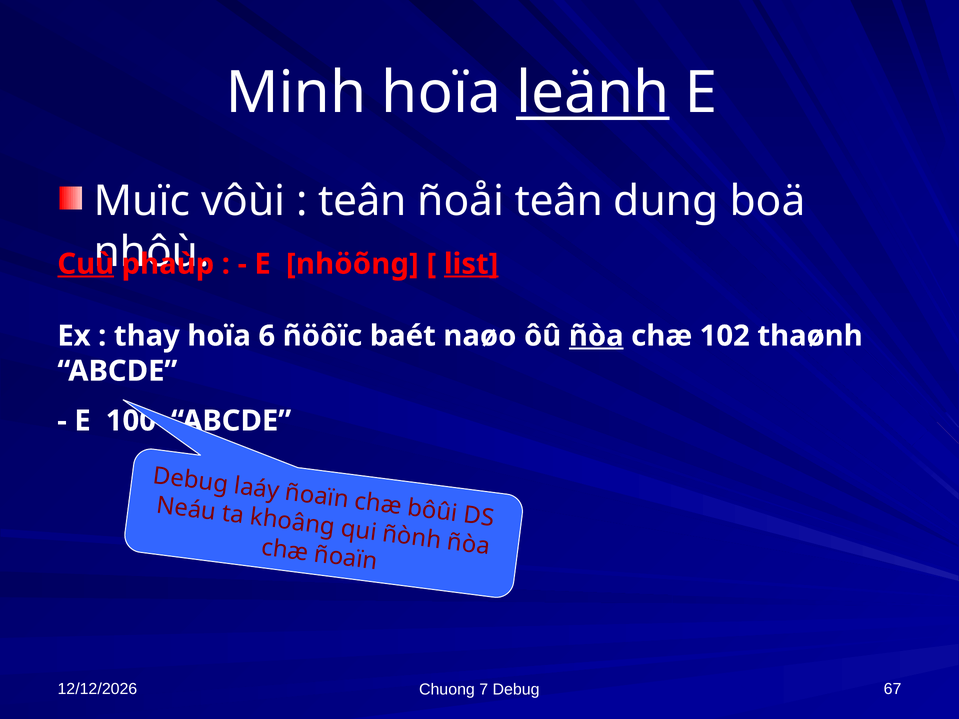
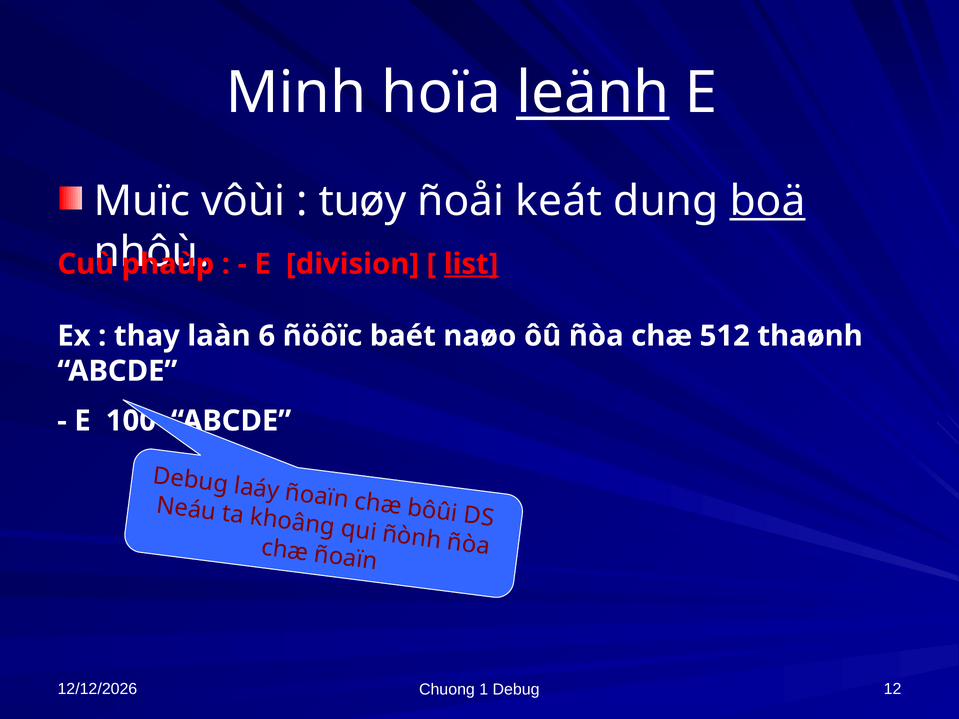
teân at (363, 201): teân -> tuøy
ñoåi teân: teân -> keát
boä underline: none -> present
Cuù underline: present -> none
nhöõng: nhöõng -> division
thay hoïa: hoïa -> laàn
ñòa at (596, 336) underline: present -> none
102: 102 -> 512
7: 7 -> 1
67: 67 -> 12
